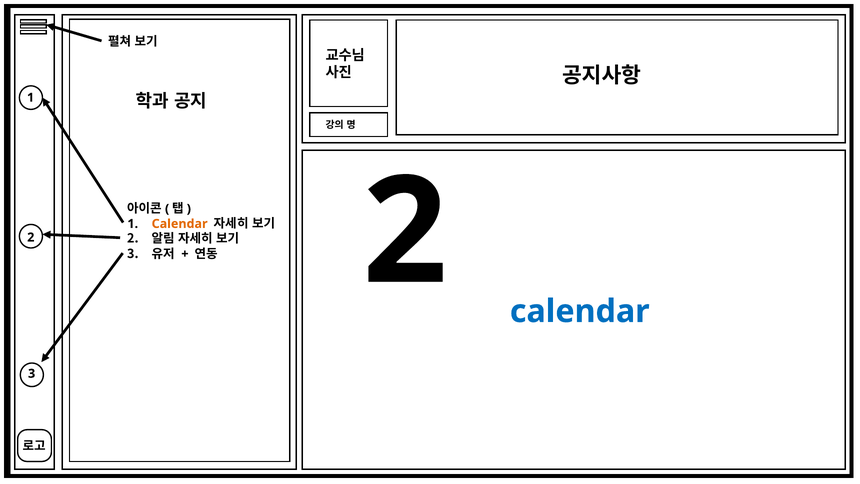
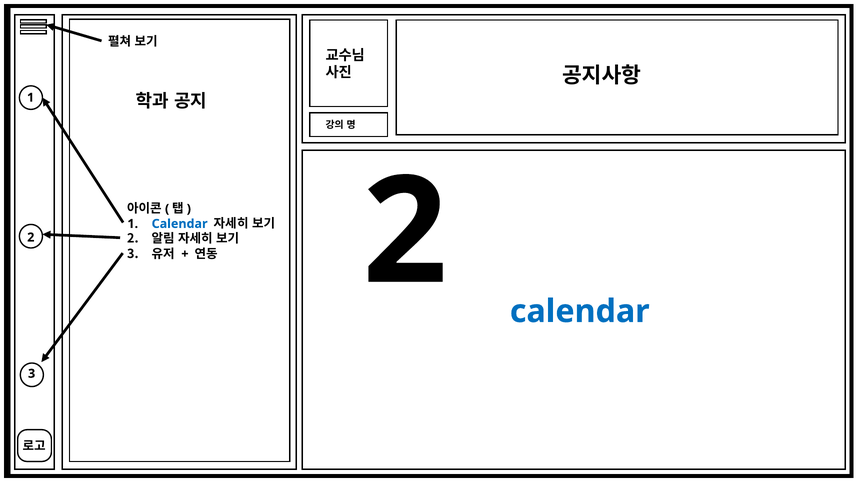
Calendar at (180, 224) colour: orange -> blue
